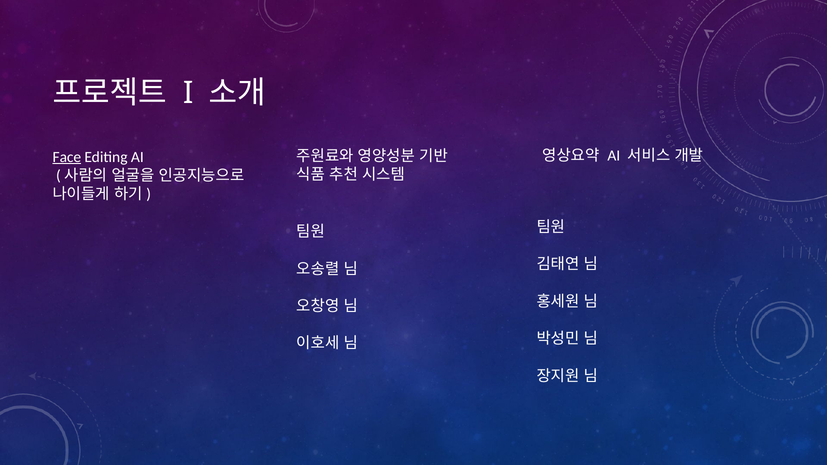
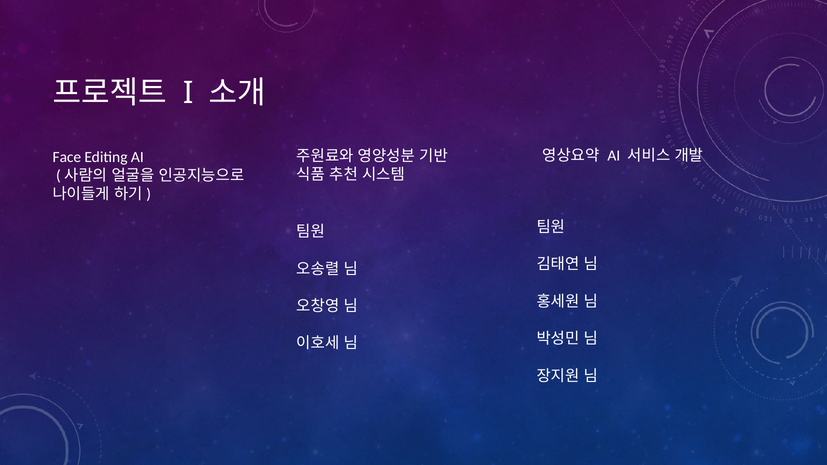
Face underline: present -> none
